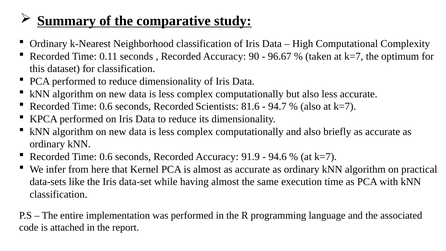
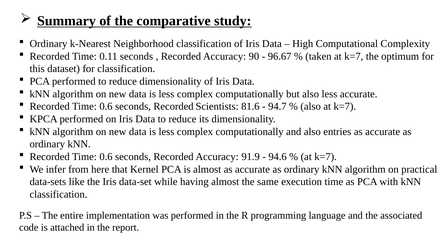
briefly: briefly -> entries
